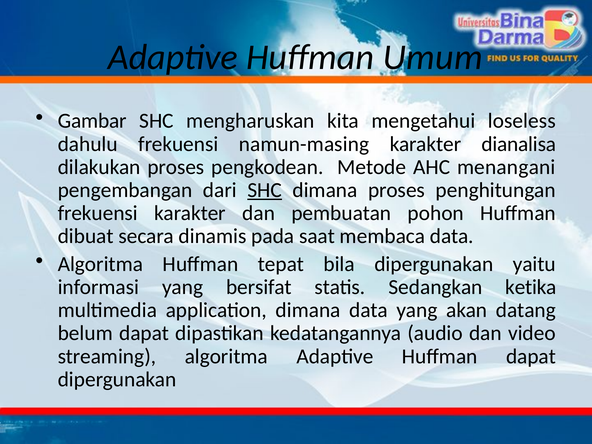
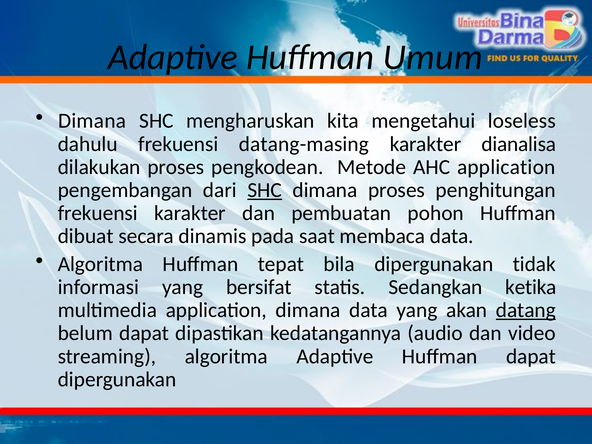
Gambar at (92, 121): Gambar -> Dimana
namun-masing: namun-masing -> datang-masing
AHC menangani: menangani -> application
yaitu: yaitu -> tidak
datang underline: none -> present
